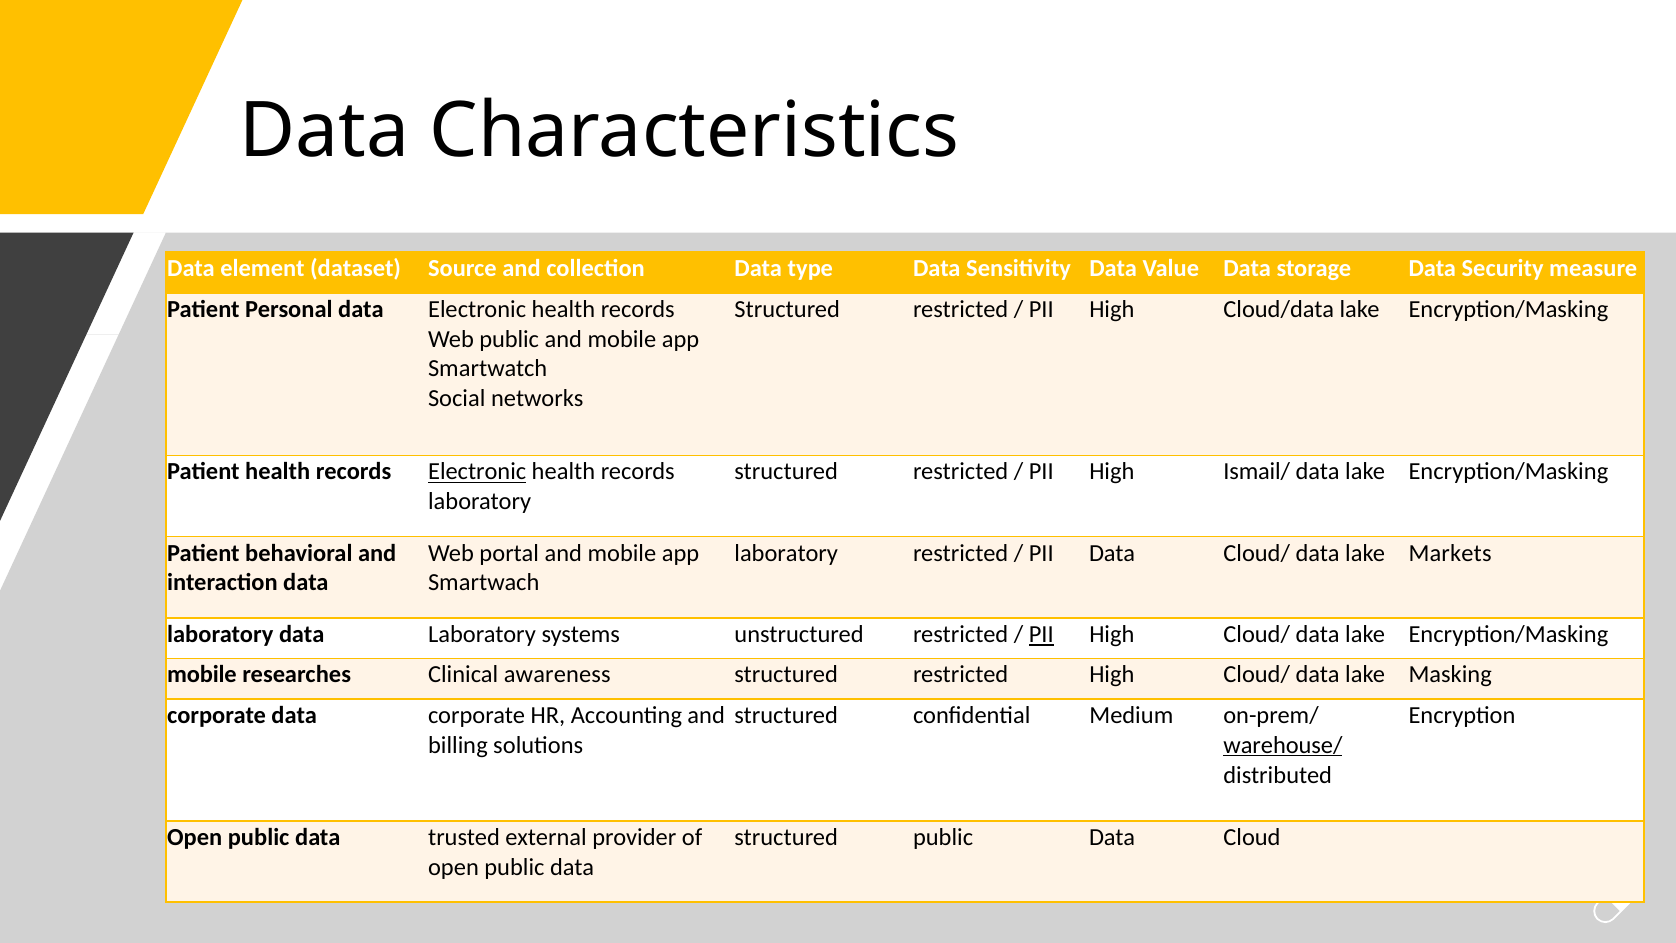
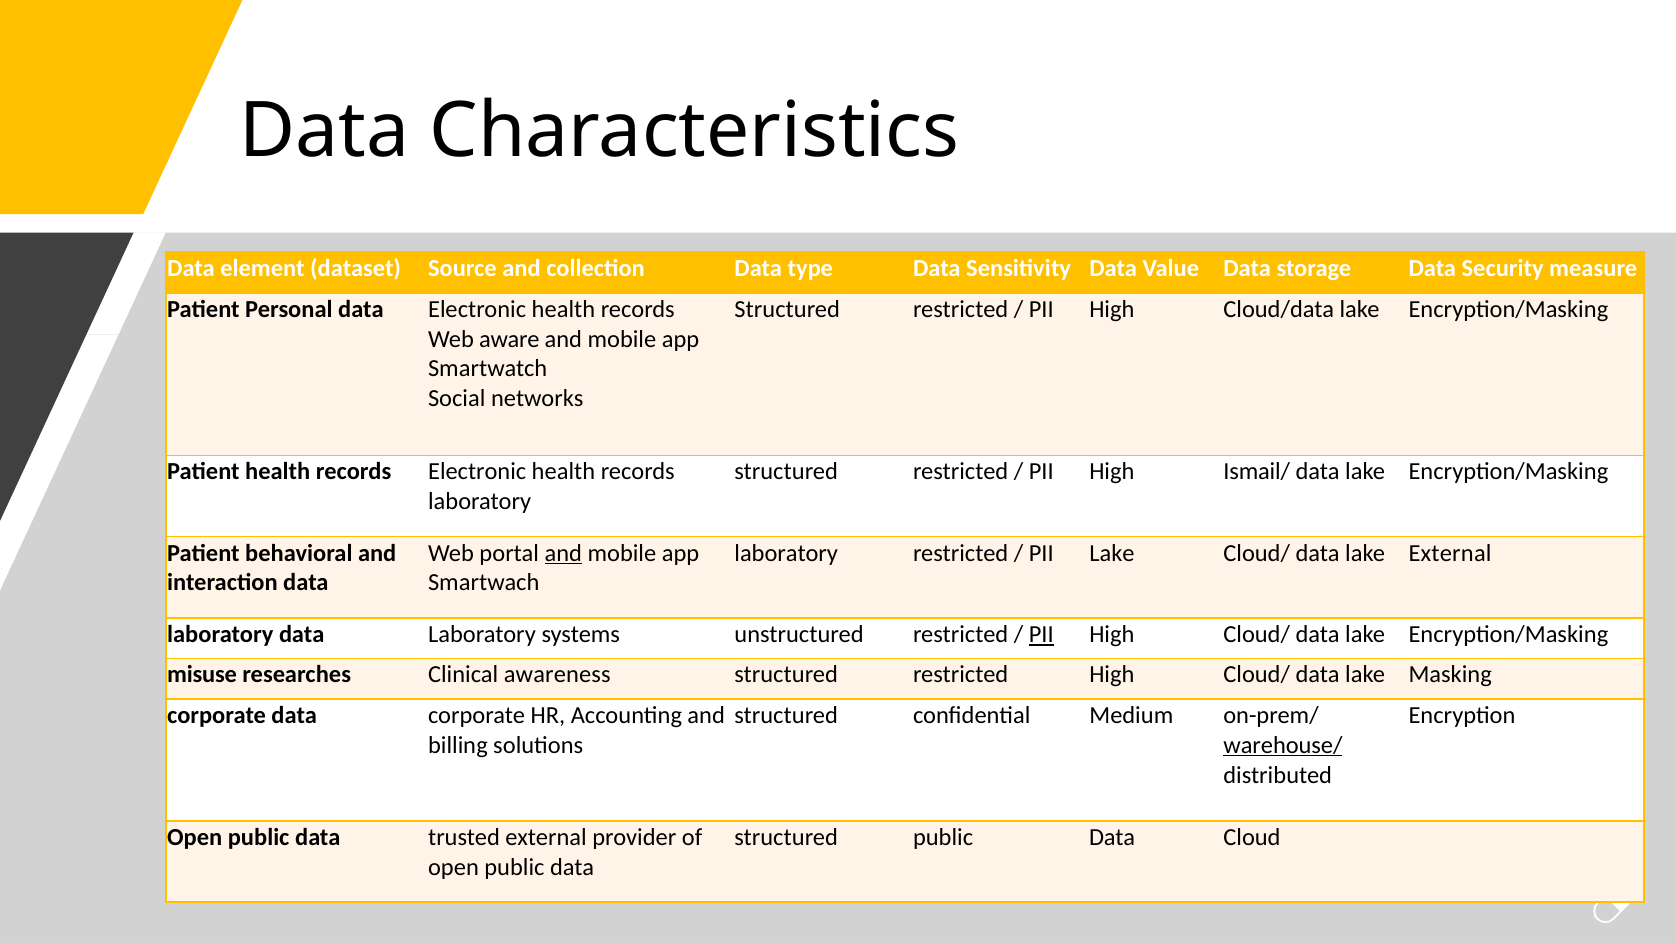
Web public: public -> aware
Electronic at (477, 472) underline: present -> none
and at (563, 553) underline: none -> present
PII Data: Data -> Lake
lake Markets: Markets -> External
mobile at (202, 675): mobile -> misuse
